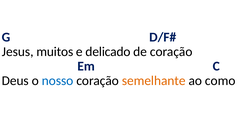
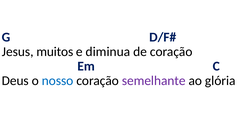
delicado: delicado -> diminua
semelhante colour: orange -> purple
como: como -> glória
